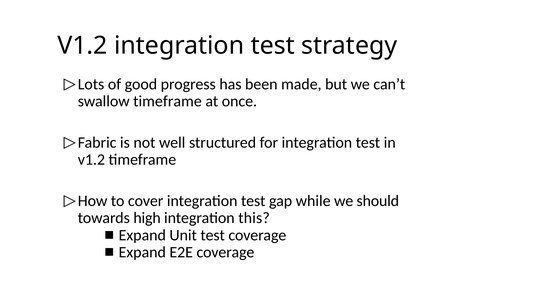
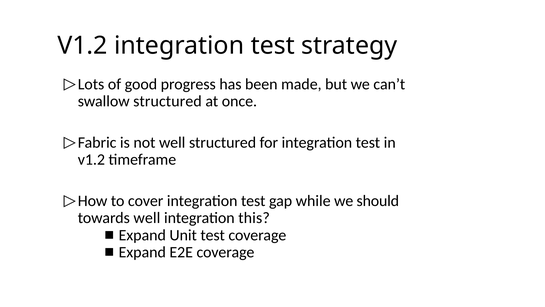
swallow timeframe: timeframe -> structured
towards high: high -> well
